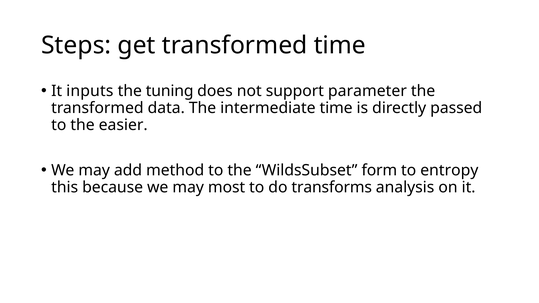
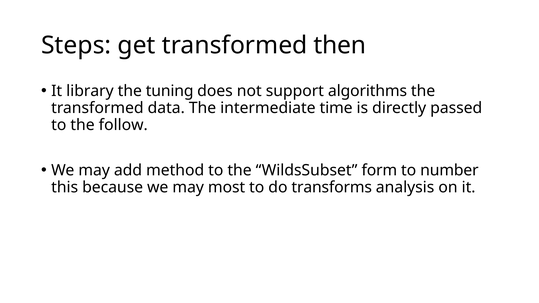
transformed time: time -> then
inputs: inputs -> library
parameter: parameter -> algorithms
easier: easier -> follow
entropy: entropy -> number
